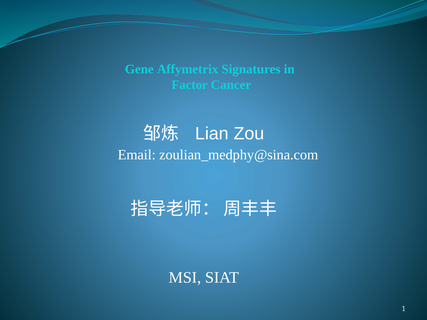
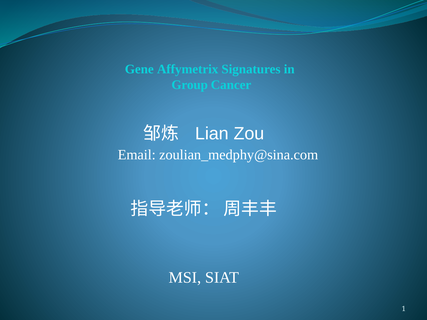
Factor: Factor -> Group
